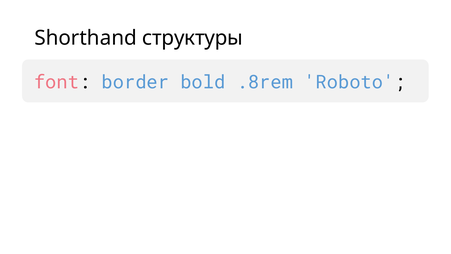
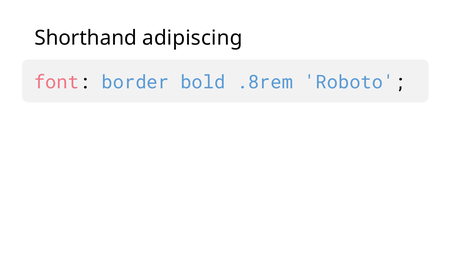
структуры: структуры -> adipiscing
